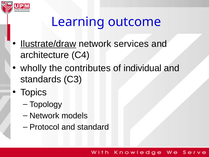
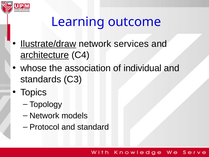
architecture underline: none -> present
wholly: wholly -> whose
contributes: contributes -> association
